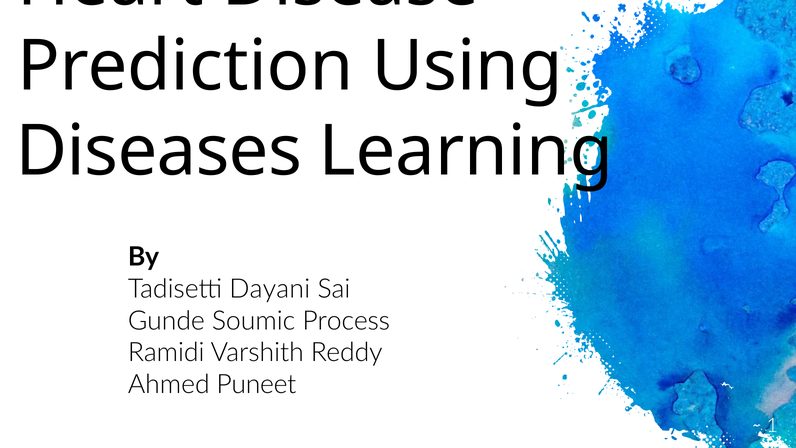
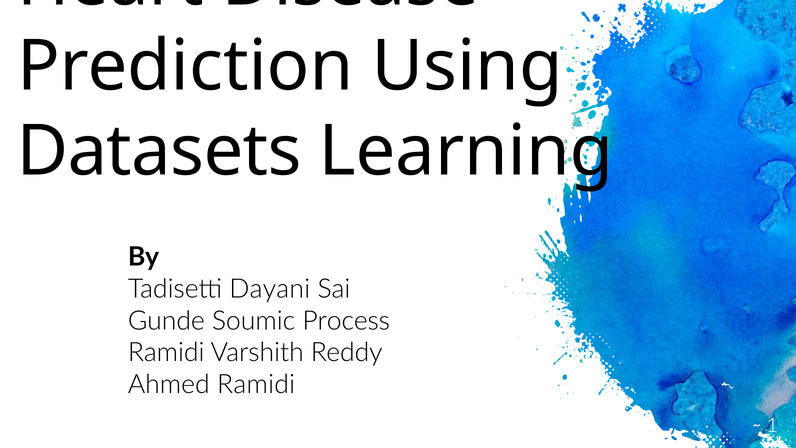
Diseases: Diseases -> Datasets
Ahmed Puneet: Puneet -> Ramidi
